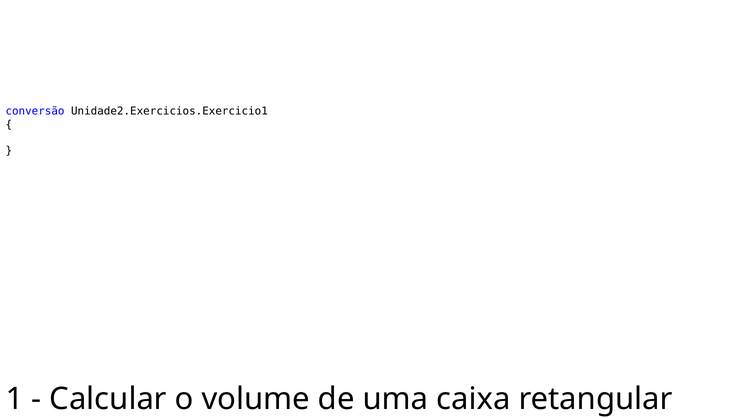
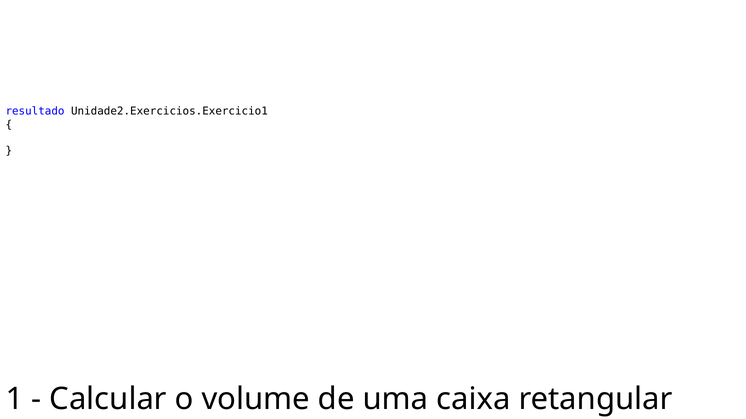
conversão: conversão -> resultado
